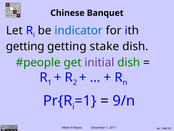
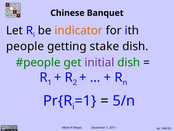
indicator colour: blue -> orange
getting at (25, 46): getting -> people
9/n: 9/n -> 5/n
